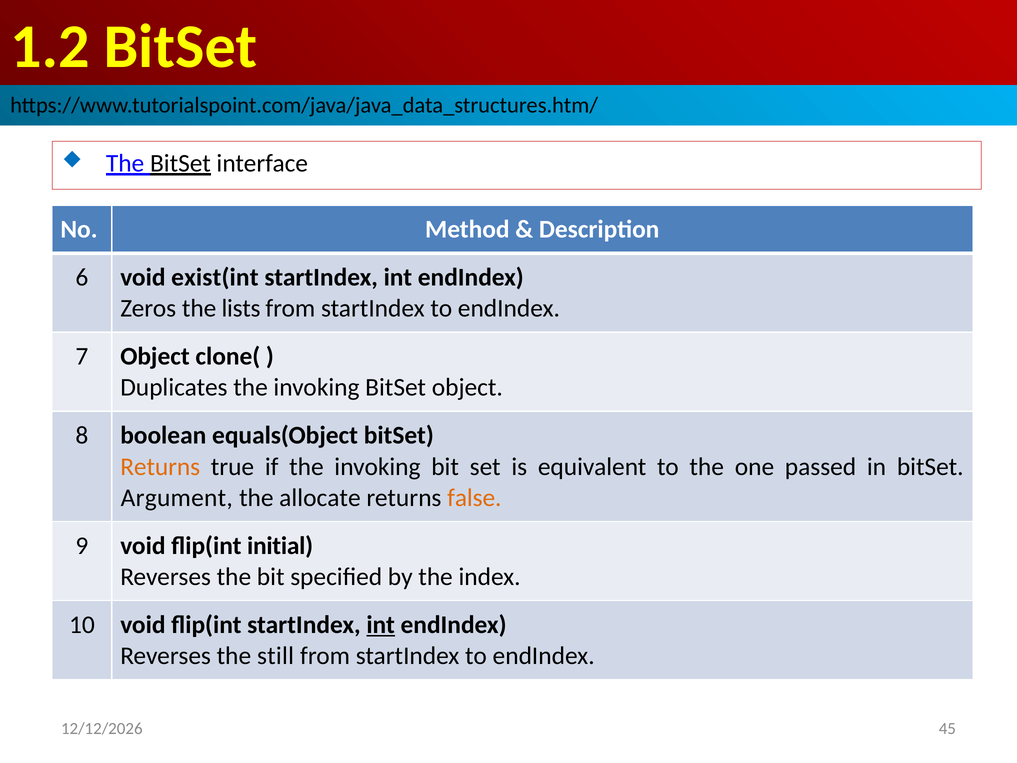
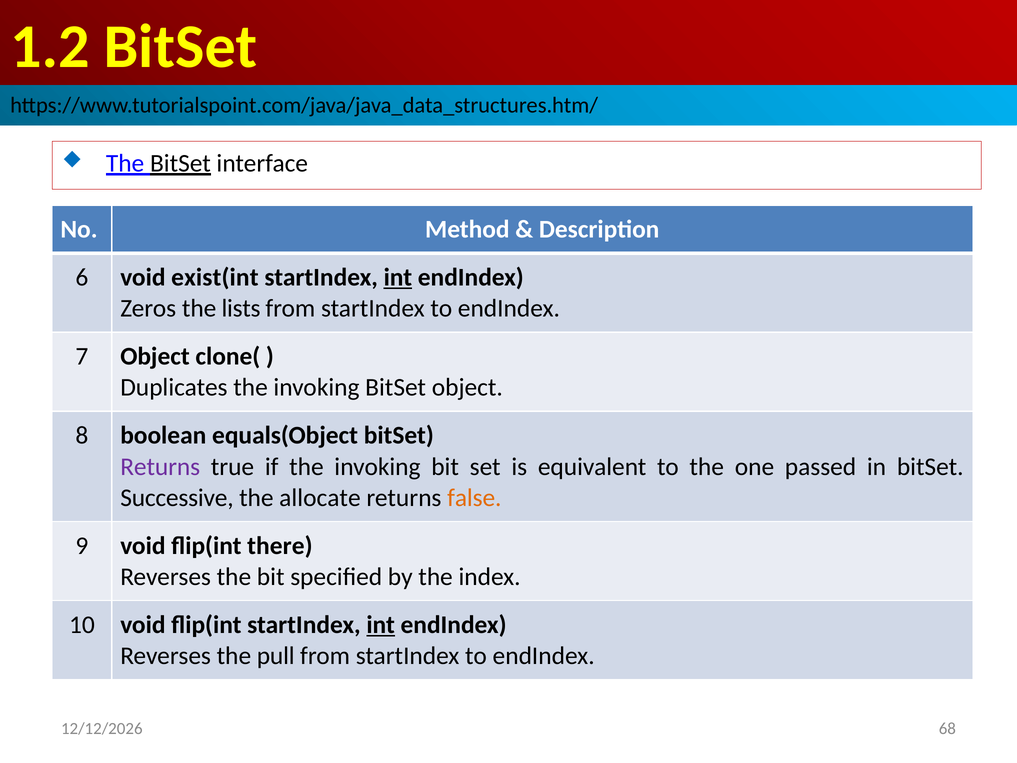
int at (398, 277) underline: none -> present
Returns at (160, 466) colour: orange -> purple
Argument: Argument -> Successive
initial: initial -> there
still: still -> pull
45: 45 -> 68
